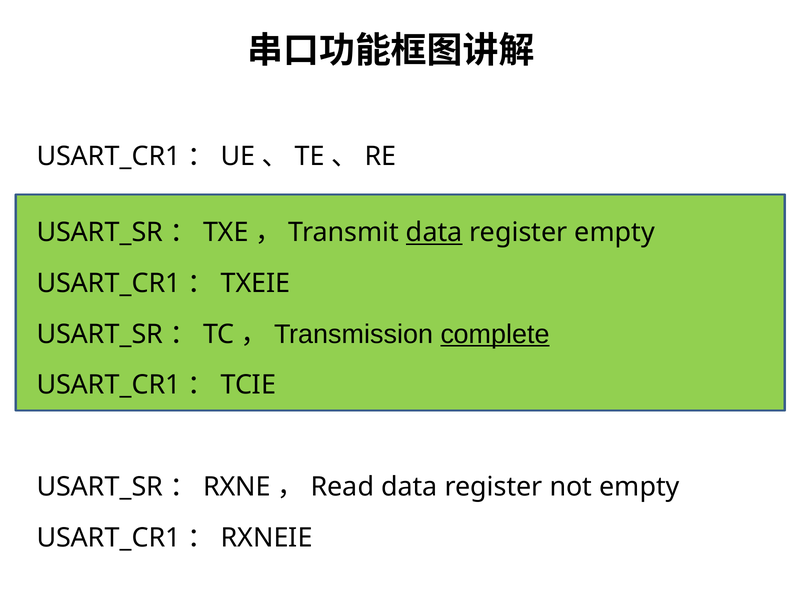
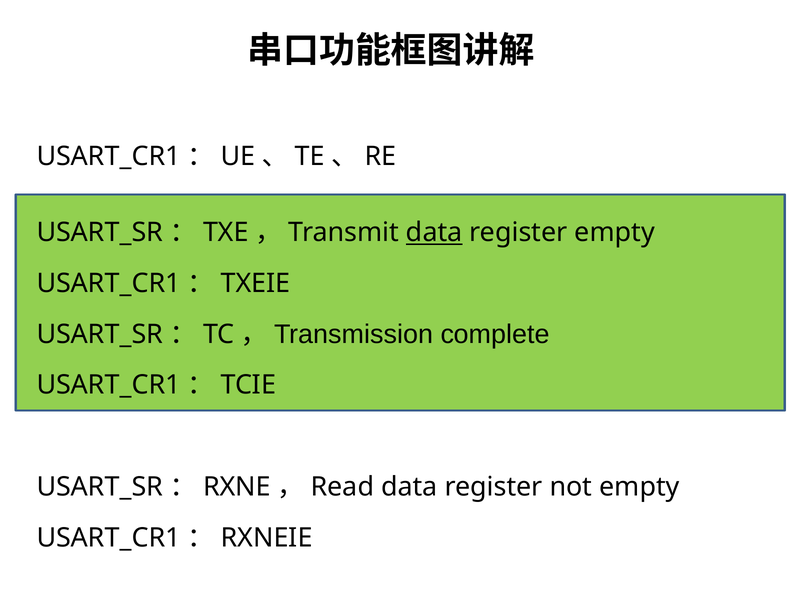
complete underline: present -> none
